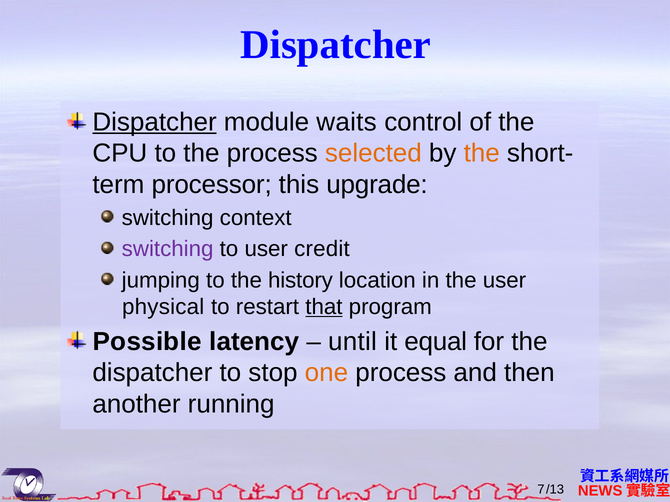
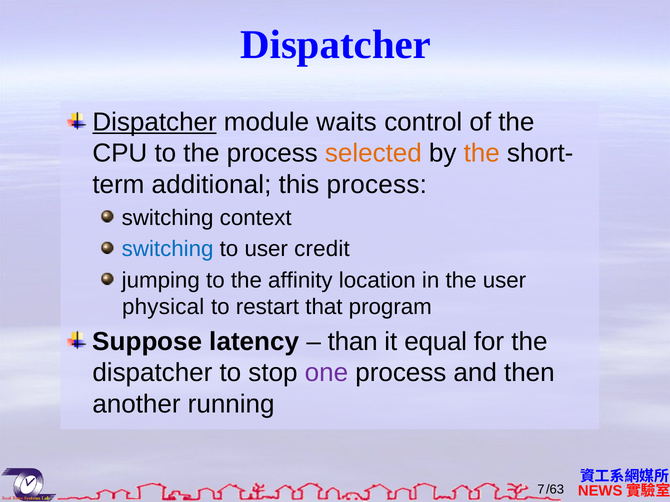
processor: processor -> additional
this upgrade: upgrade -> process
switching at (168, 249) colour: purple -> blue
history: history -> affinity
that underline: present -> none
Possible: Possible -> Suppose
until: until -> than
one colour: orange -> purple
/13: /13 -> /63
